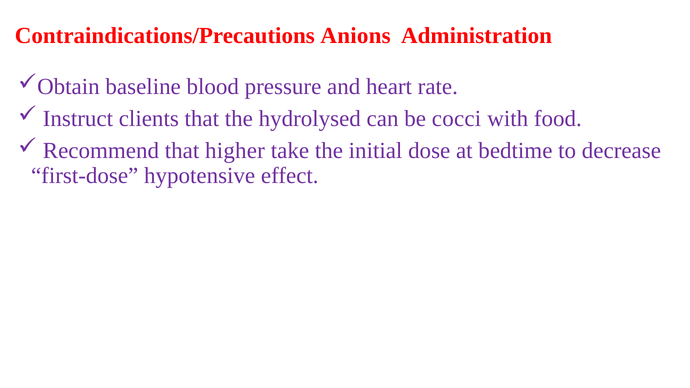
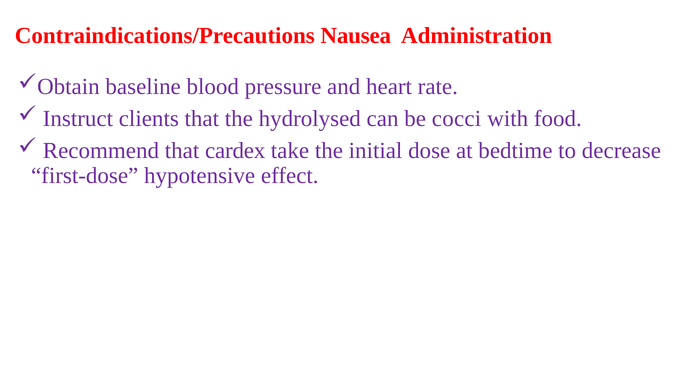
Anions: Anions -> Nausea
higher: higher -> cardex
